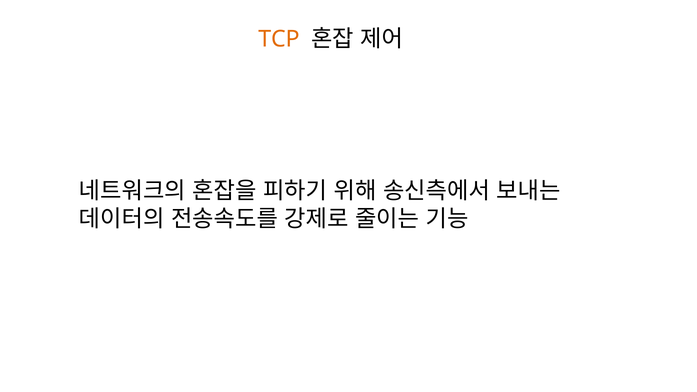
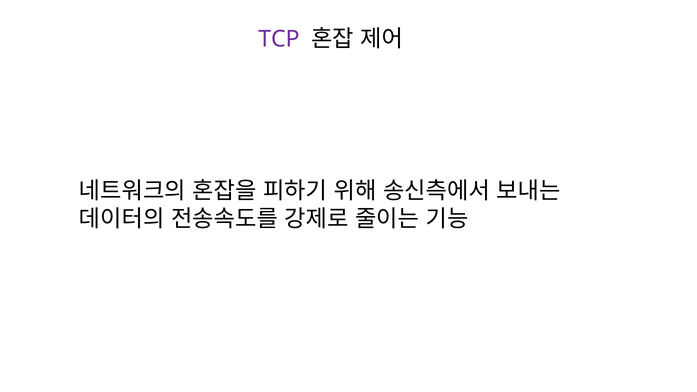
TCP colour: orange -> purple
